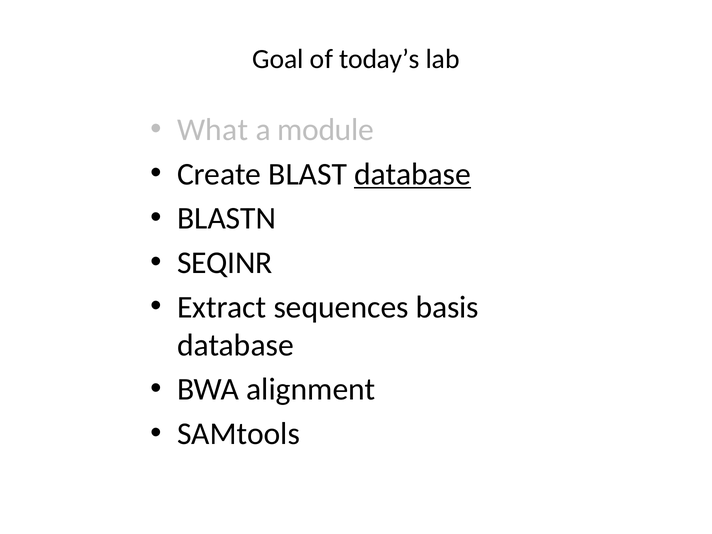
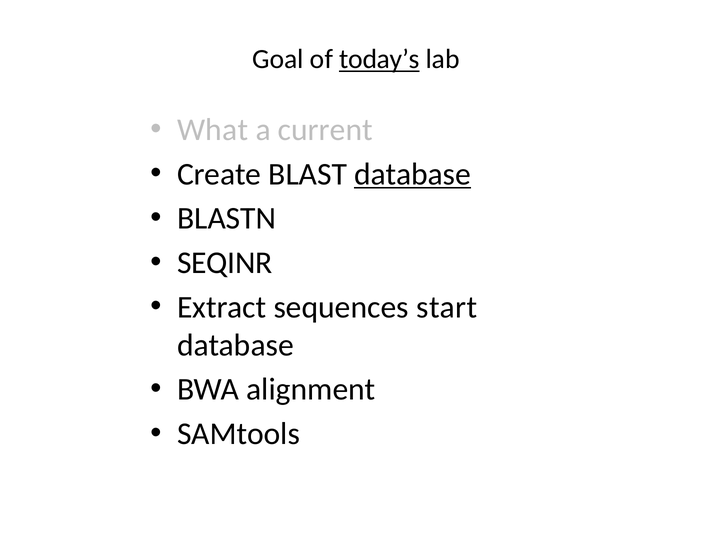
today’s underline: none -> present
module: module -> current
basis: basis -> start
